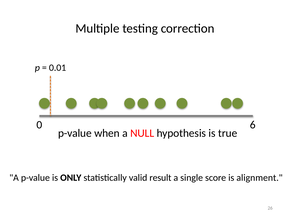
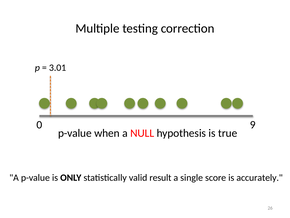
0.01: 0.01 -> 3.01
6: 6 -> 9
alignment: alignment -> accurately
